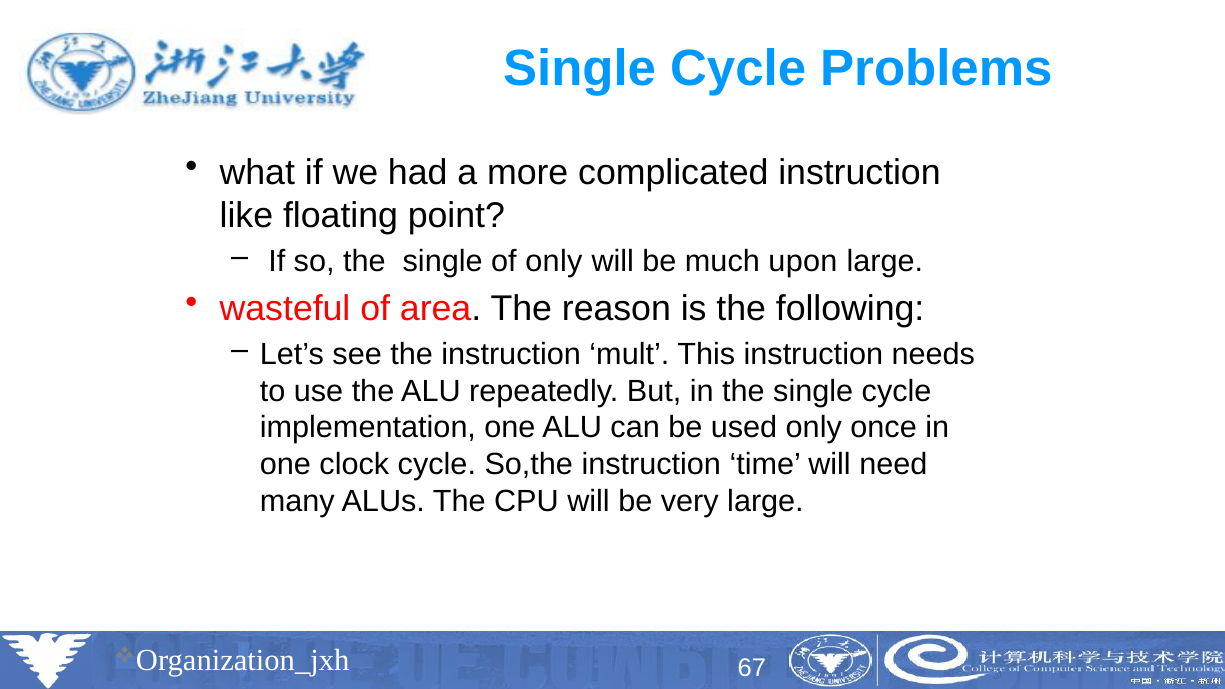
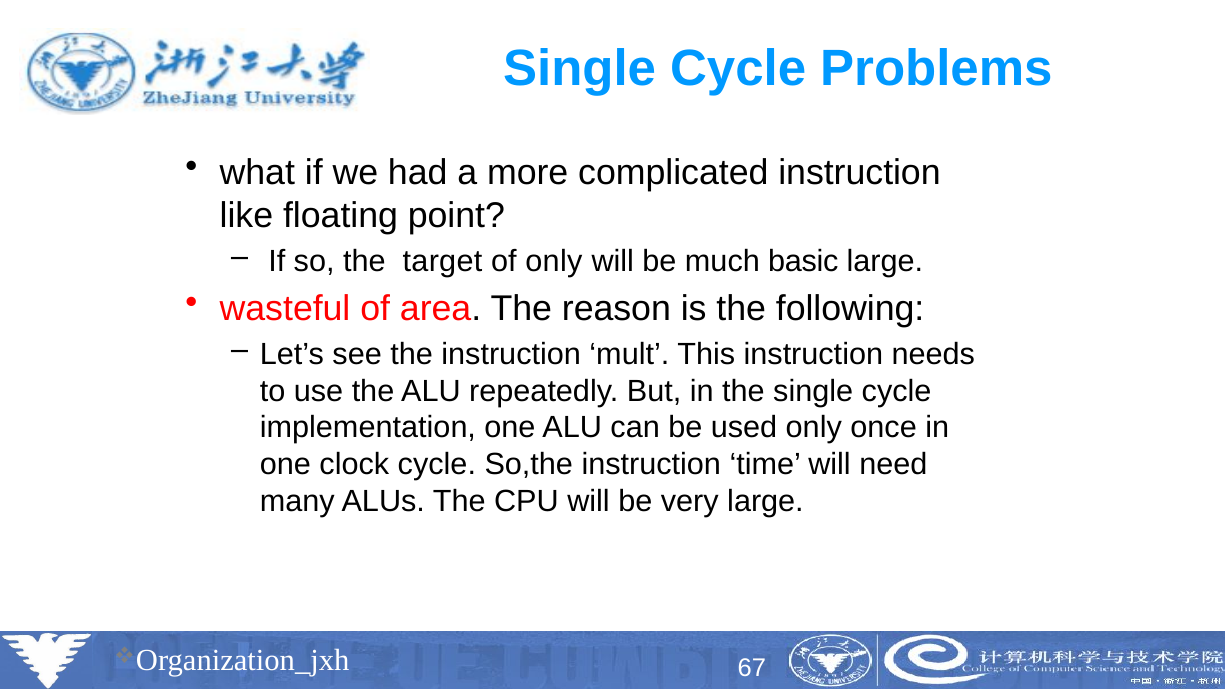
so the single: single -> target
upon: upon -> basic
